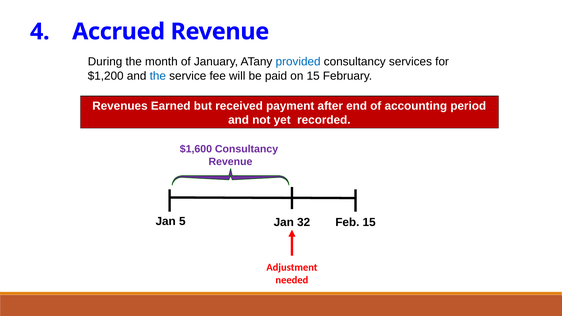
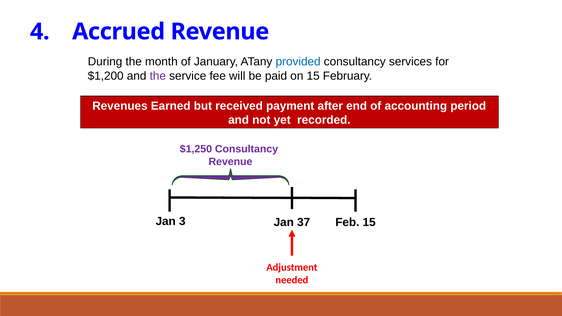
the at (158, 76) colour: blue -> purple
$1,600: $1,600 -> $1,250
5: 5 -> 3
32: 32 -> 37
